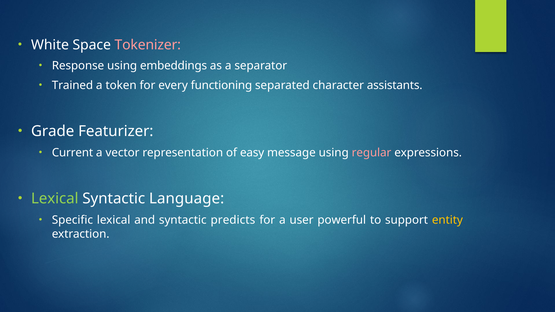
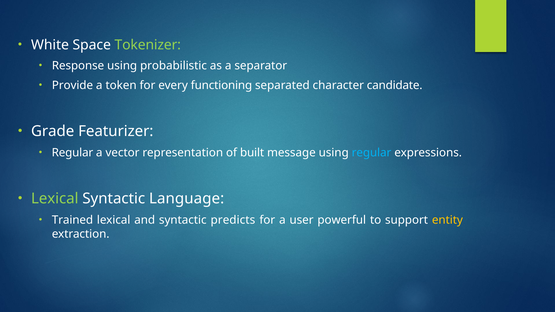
Tokenizer colour: pink -> light green
embeddings: embeddings -> probabilistic
Trained: Trained -> Provide
assistants: assistants -> candidate
Current at (72, 153): Current -> Regular
easy: easy -> built
regular at (372, 153) colour: pink -> light blue
Specific: Specific -> Trained
